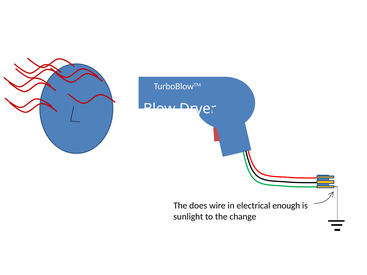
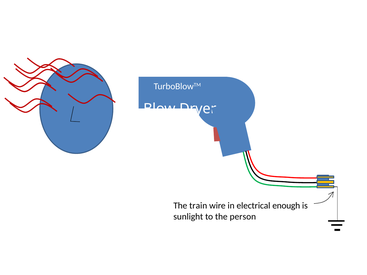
does: does -> train
change: change -> person
